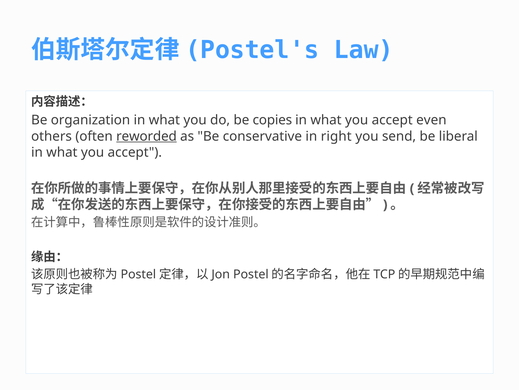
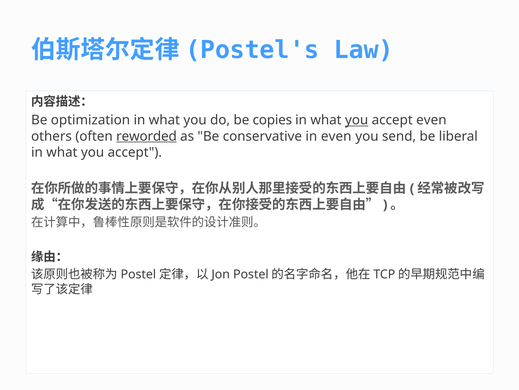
organization: organization -> optimization
you at (357, 120) underline: none -> present
in right: right -> even
